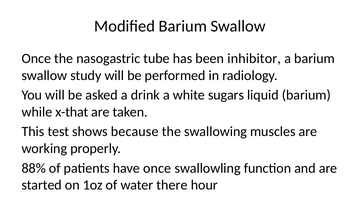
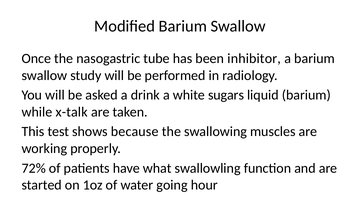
x-that: x-that -> x-talk
88%: 88% -> 72%
have once: once -> what
there: there -> going
